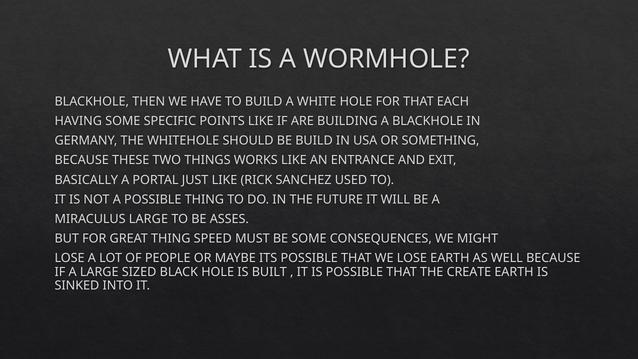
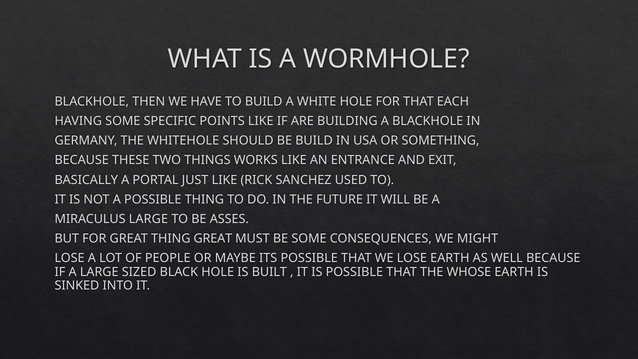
THING SPEED: SPEED -> GREAT
CREATE: CREATE -> WHOSE
